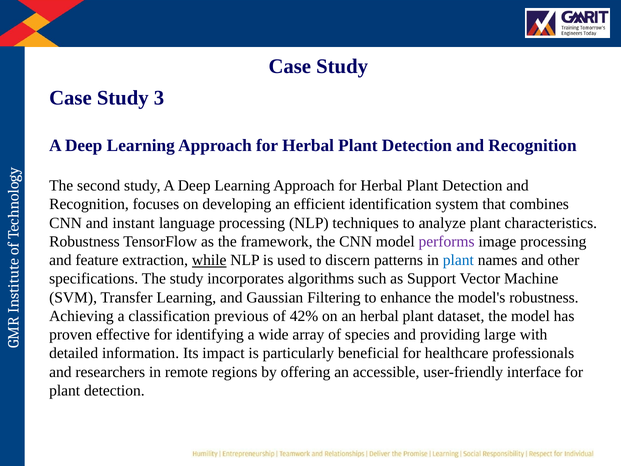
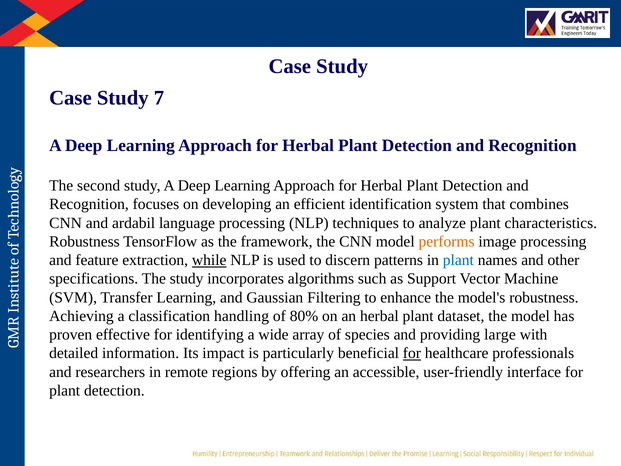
3: 3 -> 7
instant: instant -> ardabil
performs colour: purple -> orange
previous: previous -> handling
42%: 42% -> 80%
for at (412, 353) underline: none -> present
